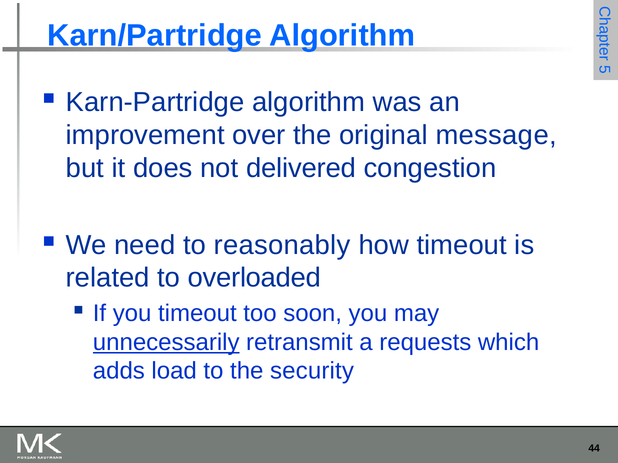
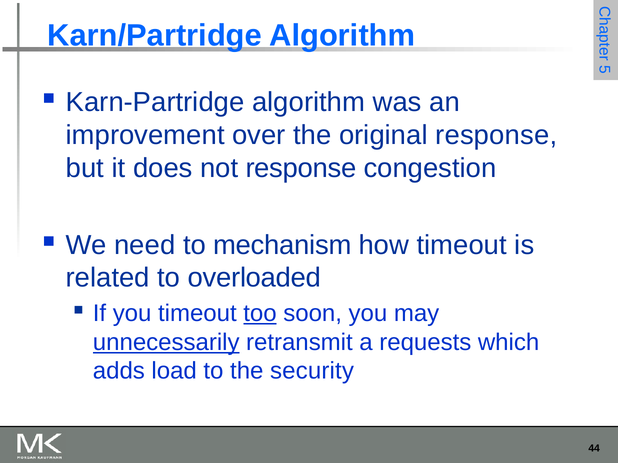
original message: message -> response
not delivered: delivered -> response
reasonably: reasonably -> mechanism
too underline: none -> present
